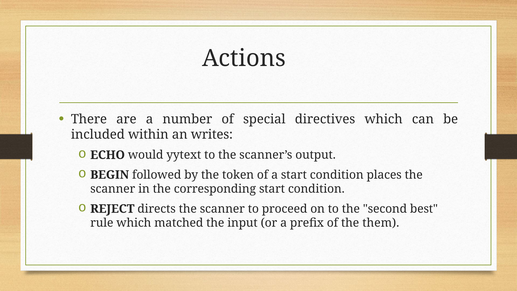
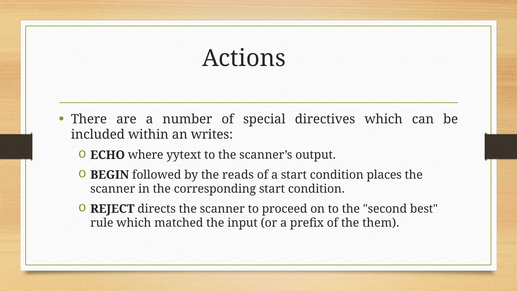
would: would -> where
token: token -> reads
